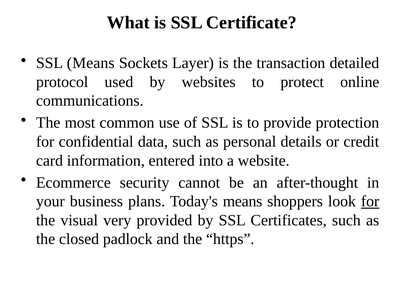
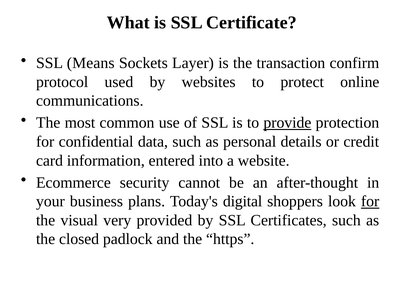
detailed: detailed -> confirm
provide underline: none -> present
Today's means: means -> digital
